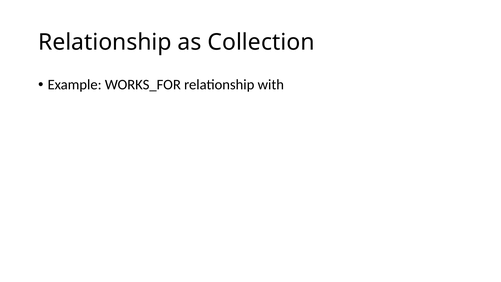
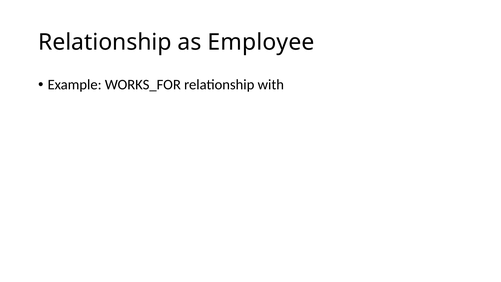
Collection: Collection -> Employee
